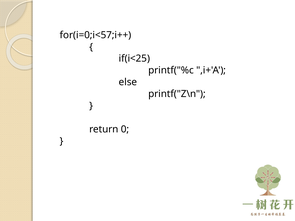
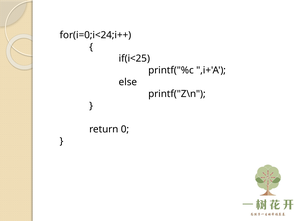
for(i=0;i<57;i++: for(i=0;i<57;i++ -> for(i=0;i<24;i++
